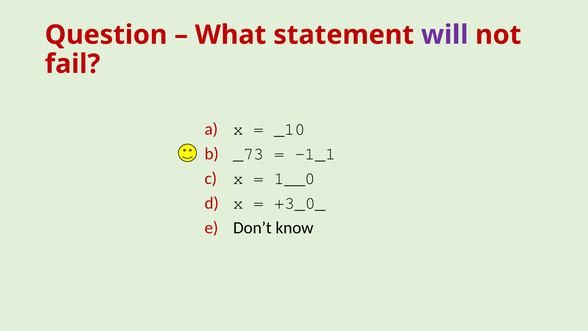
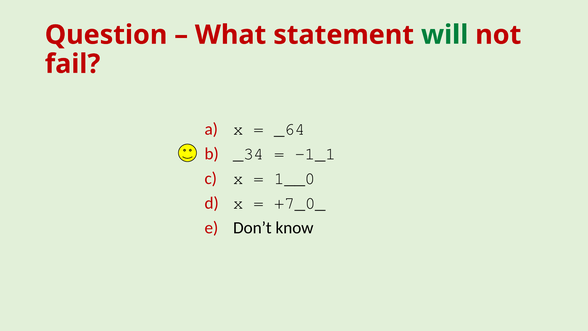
will colour: purple -> green
_10: _10 -> _64
_73: _73 -> _34
+3_0_: +3_0_ -> +7_0_
